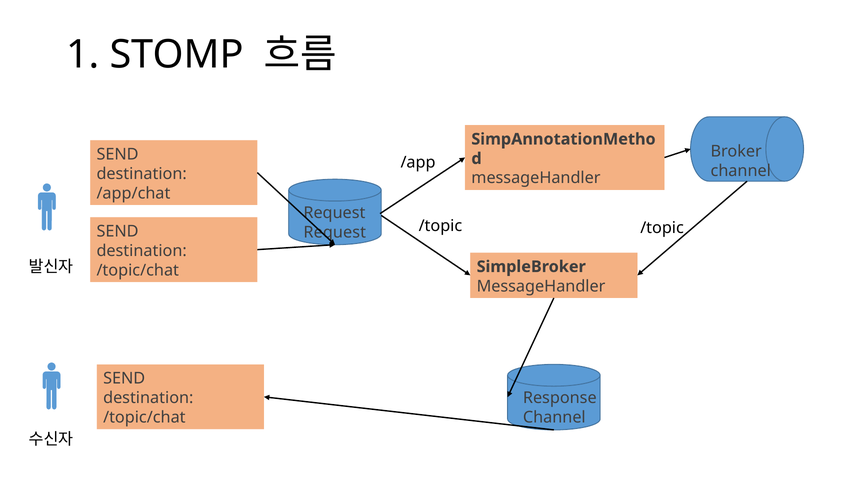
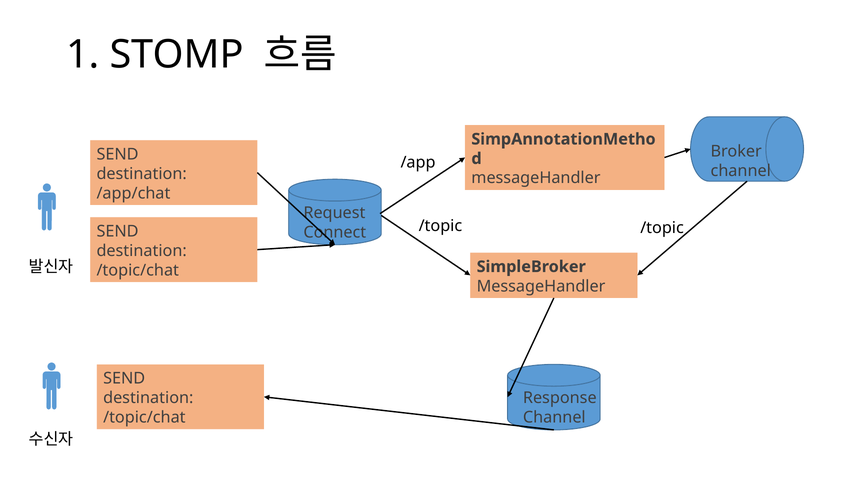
Request at (335, 232): Request -> Connect
